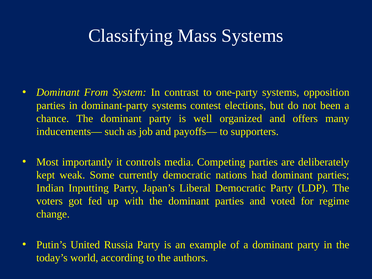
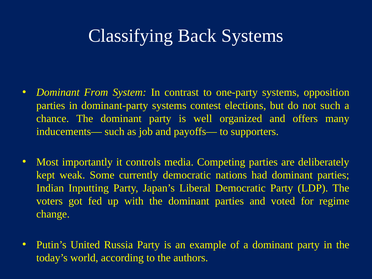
Mass: Mass -> Back
not been: been -> such
